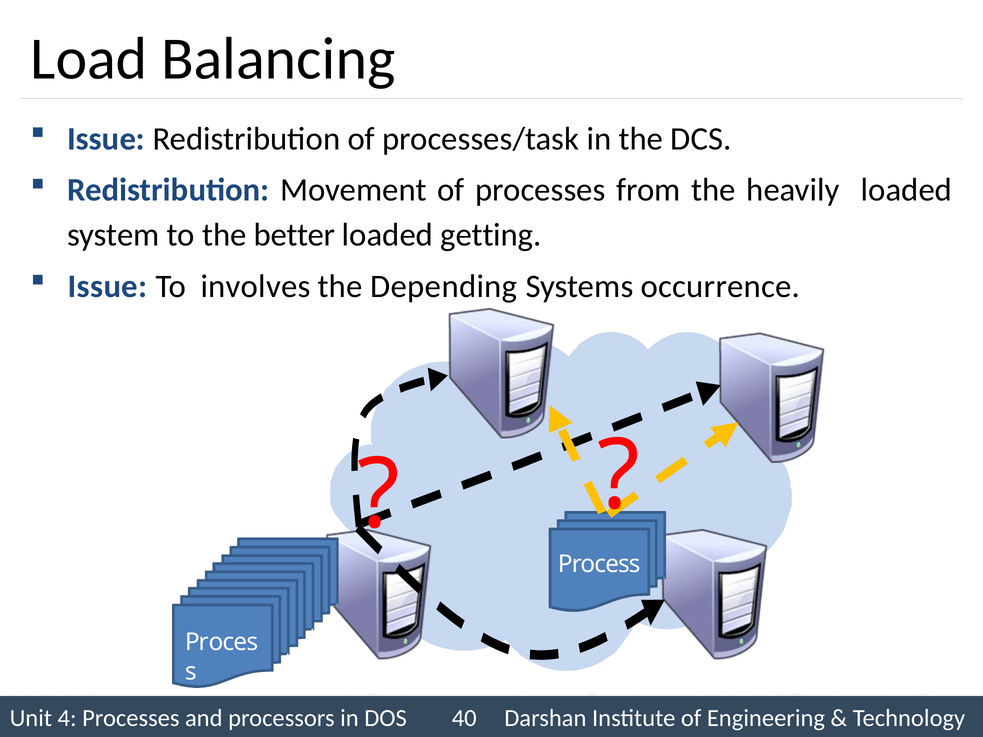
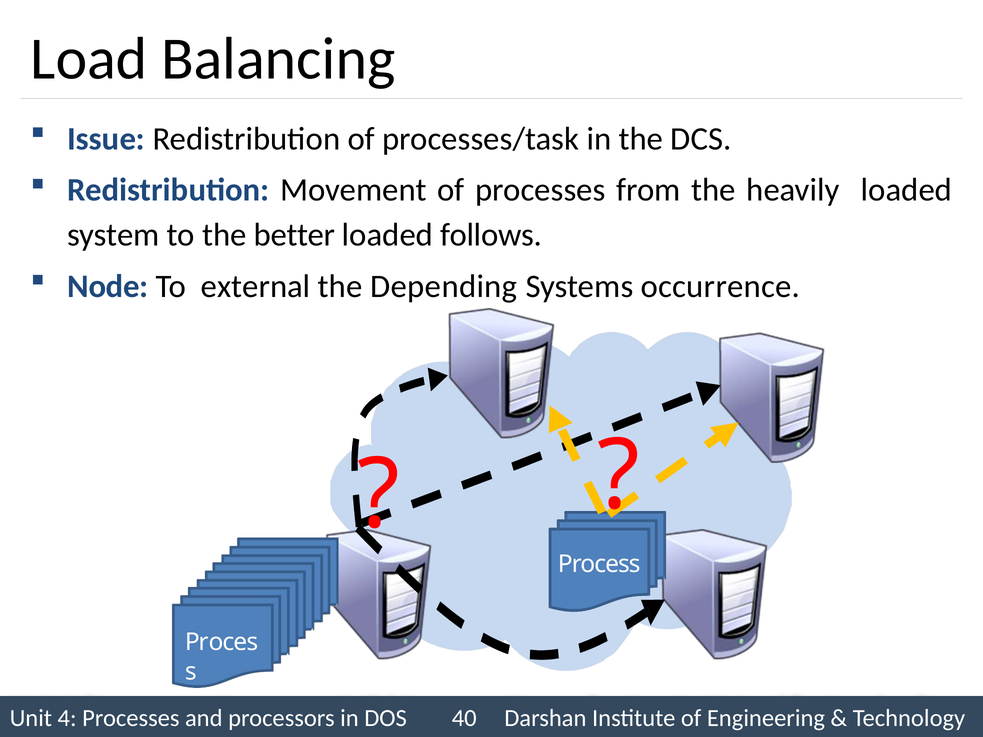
getting: getting -> follows
Issue at (108, 286): Issue -> Node
involves: involves -> external
